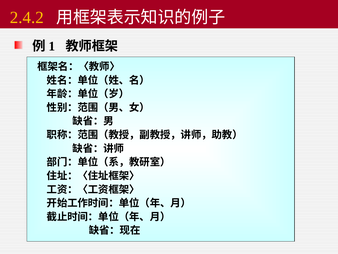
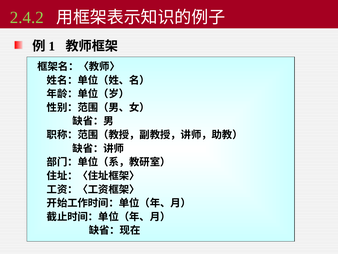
2.4.2 colour: yellow -> light green
